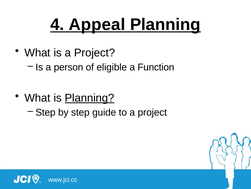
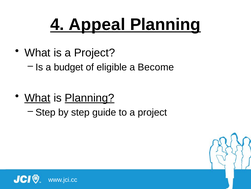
person: person -> budget
Function: Function -> Become
What at (37, 98) underline: none -> present
